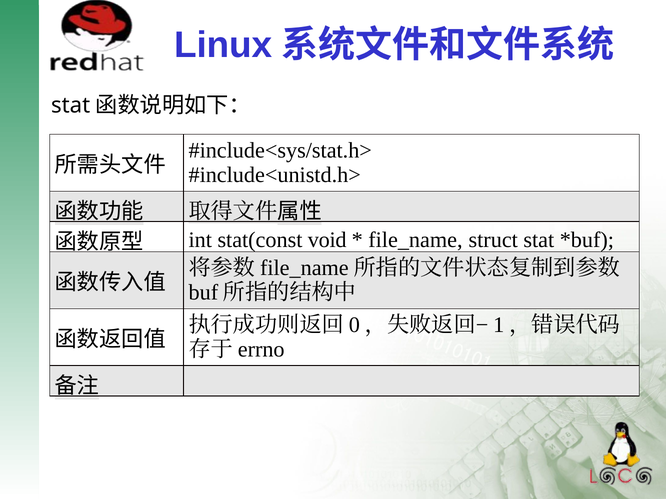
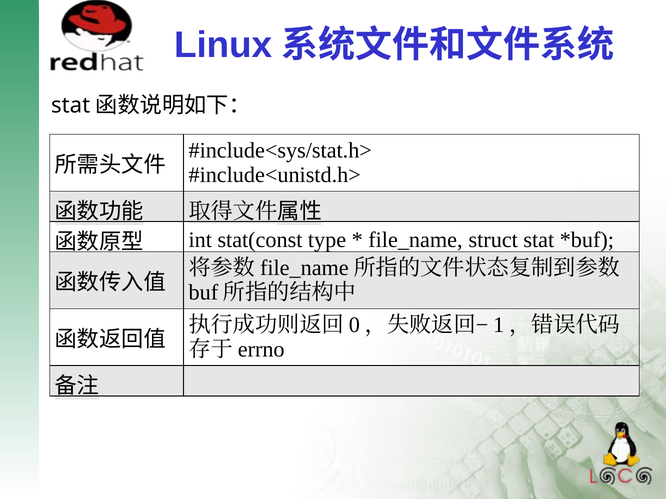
void: void -> type
